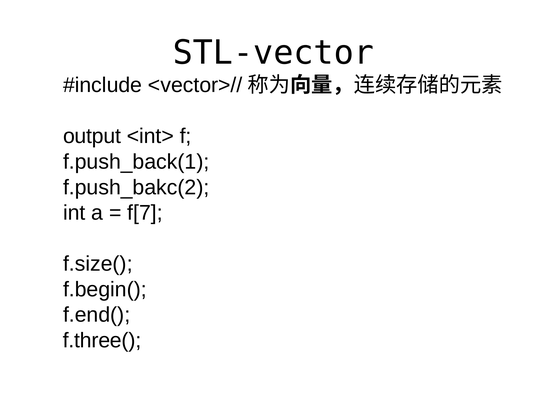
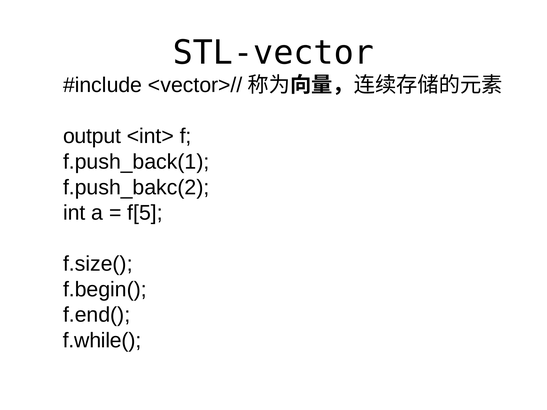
f[7: f[7 -> f[5
f.three(: f.three( -> f.while(
